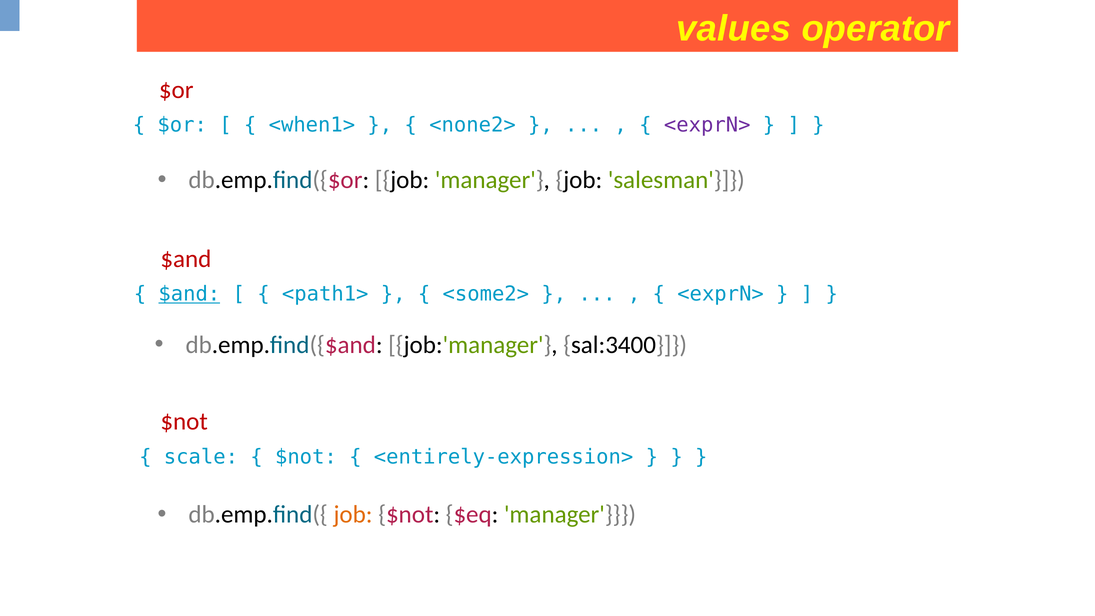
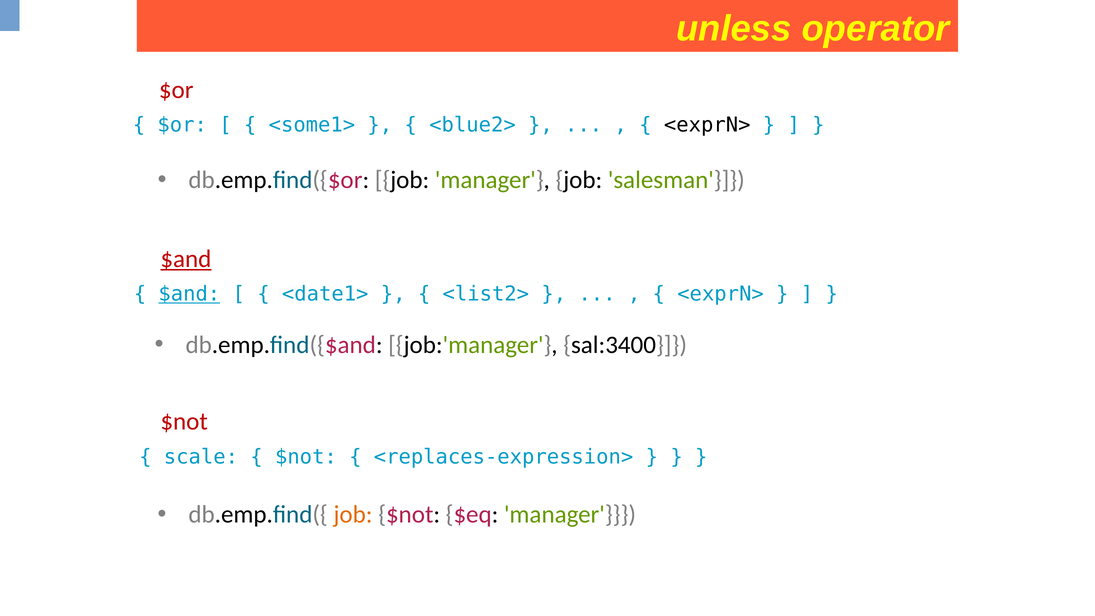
values: values -> unless
<when1>: <when1> -> <some1>
<none2>: <none2> -> <blue2>
<exprN> at (707, 125) colour: purple -> black
$and at (186, 259) underline: none -> present
<path1>: <path1> -> <date1>
<some2>: <some2> -> <list2>
<entirely-expression>: <entirely-expression> -> <replaces-expression>
